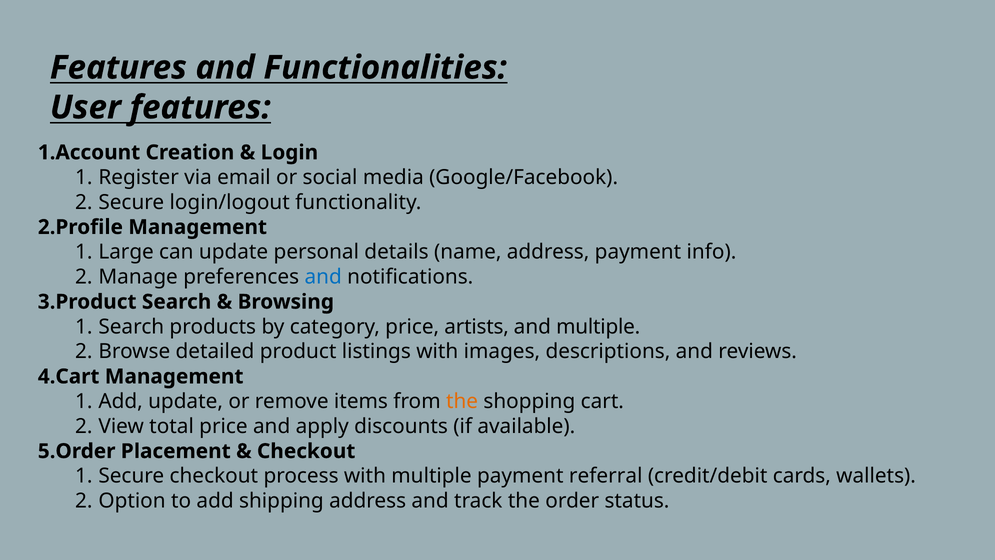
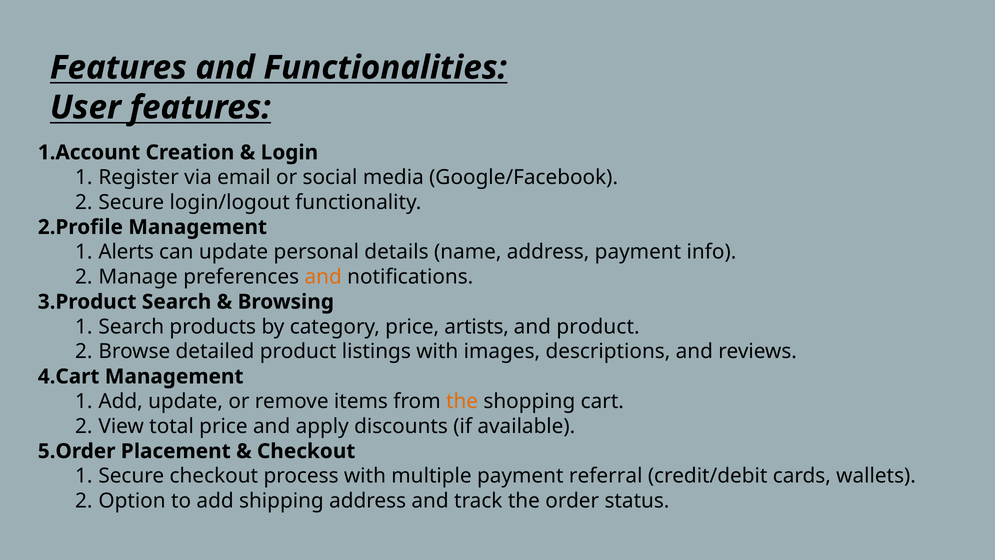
Large: Large -> Alerts
and at (323, 277) colour: blue -> orange
and multiple: multiple -> product
